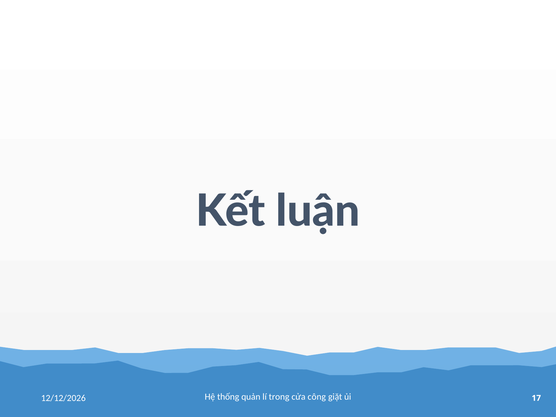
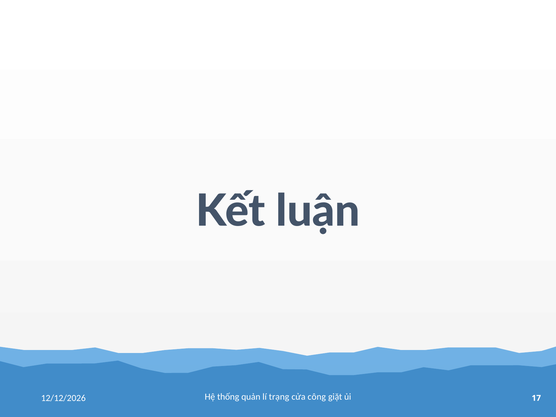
trong: trong -> trạng
